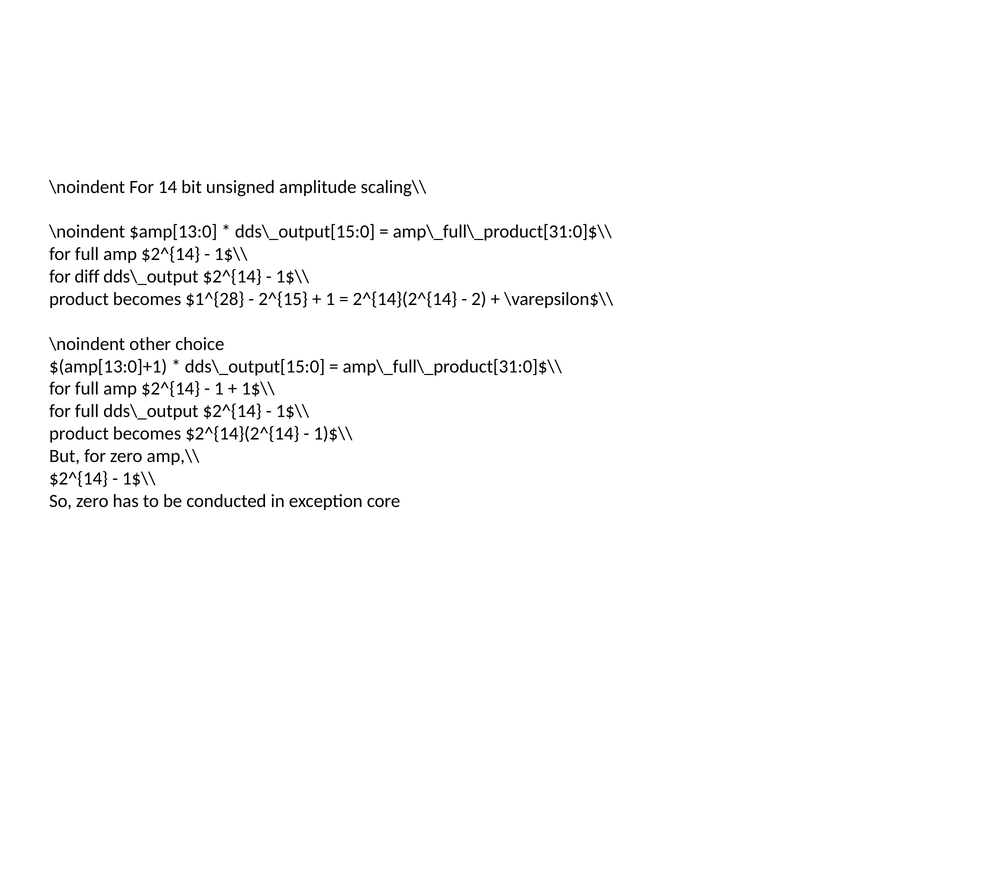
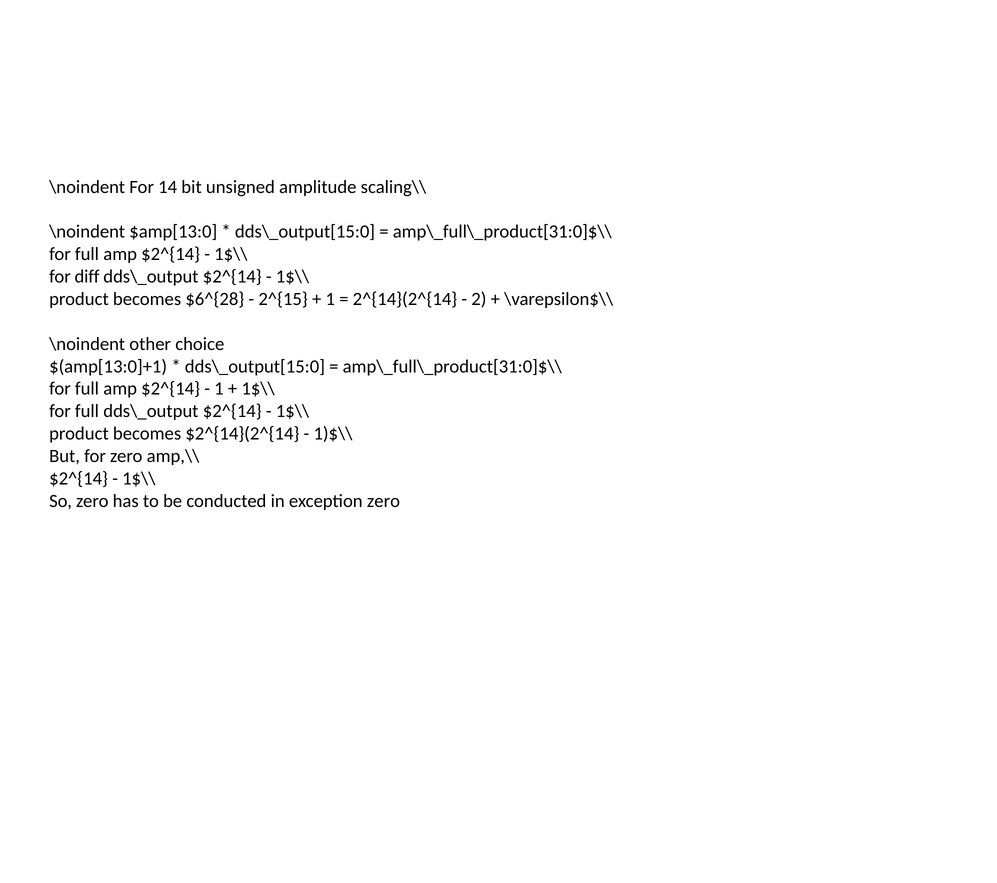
$1^{28: $1^{28 -> $6^{28
exception core: core -> zero
